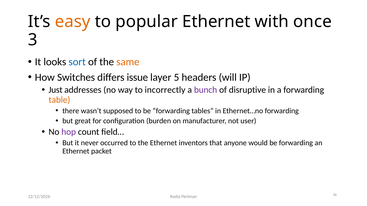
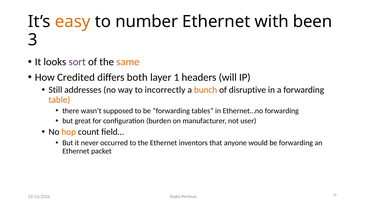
popular: popular -> number
once: once -> been
sort colour: blue -> purple
Switches: Switches -> Credited
issue: issue -> both
5: 5 -> 1
Just: Just -> Still
bunch colour: purple -> orange
hop colour: purple -> orange
